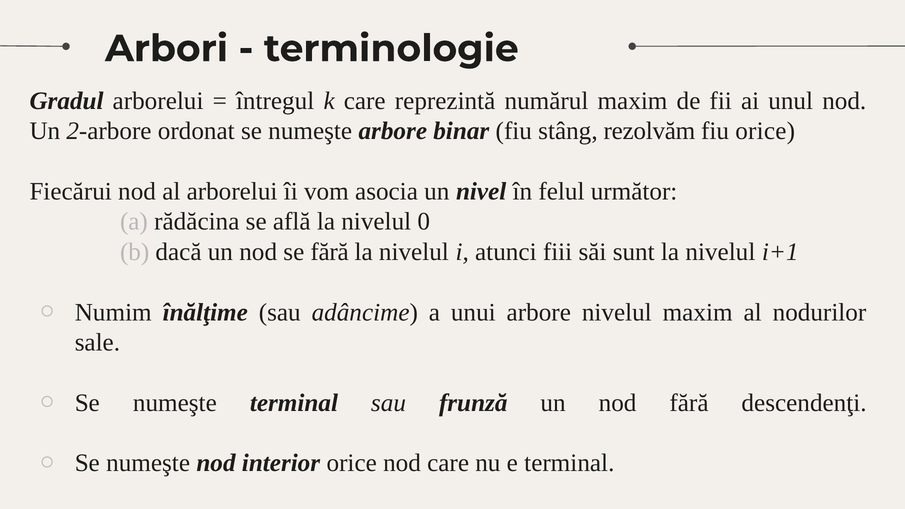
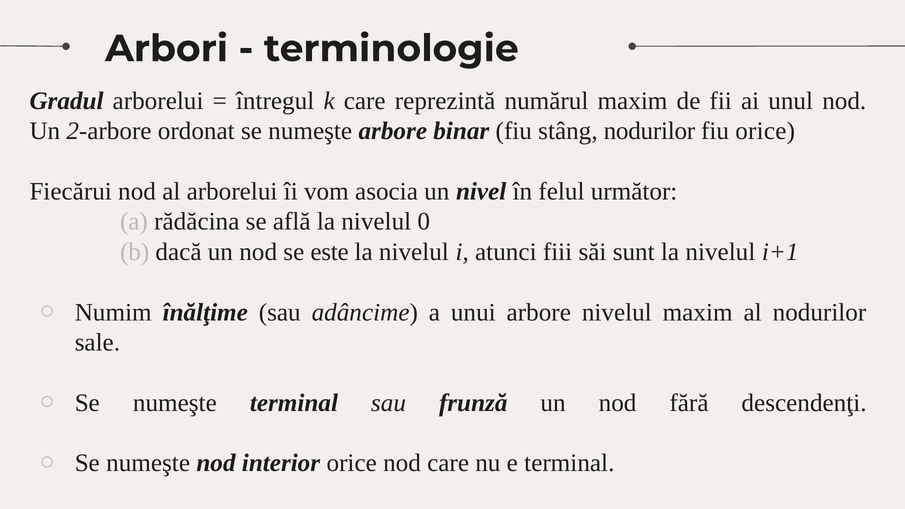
stâng rezolvăm: rezolvăm -> nodurilor
se fără: fără -> este
